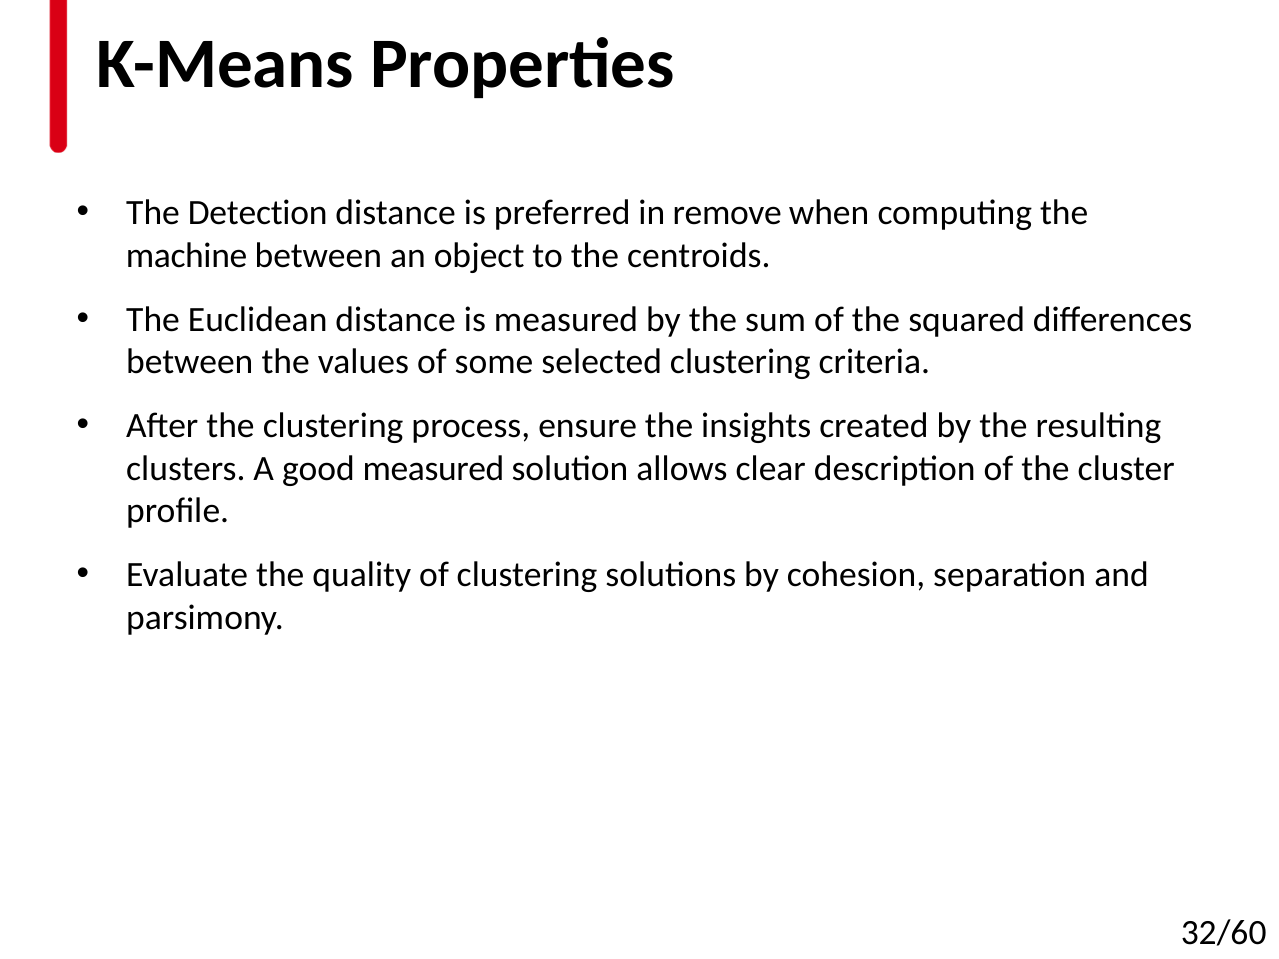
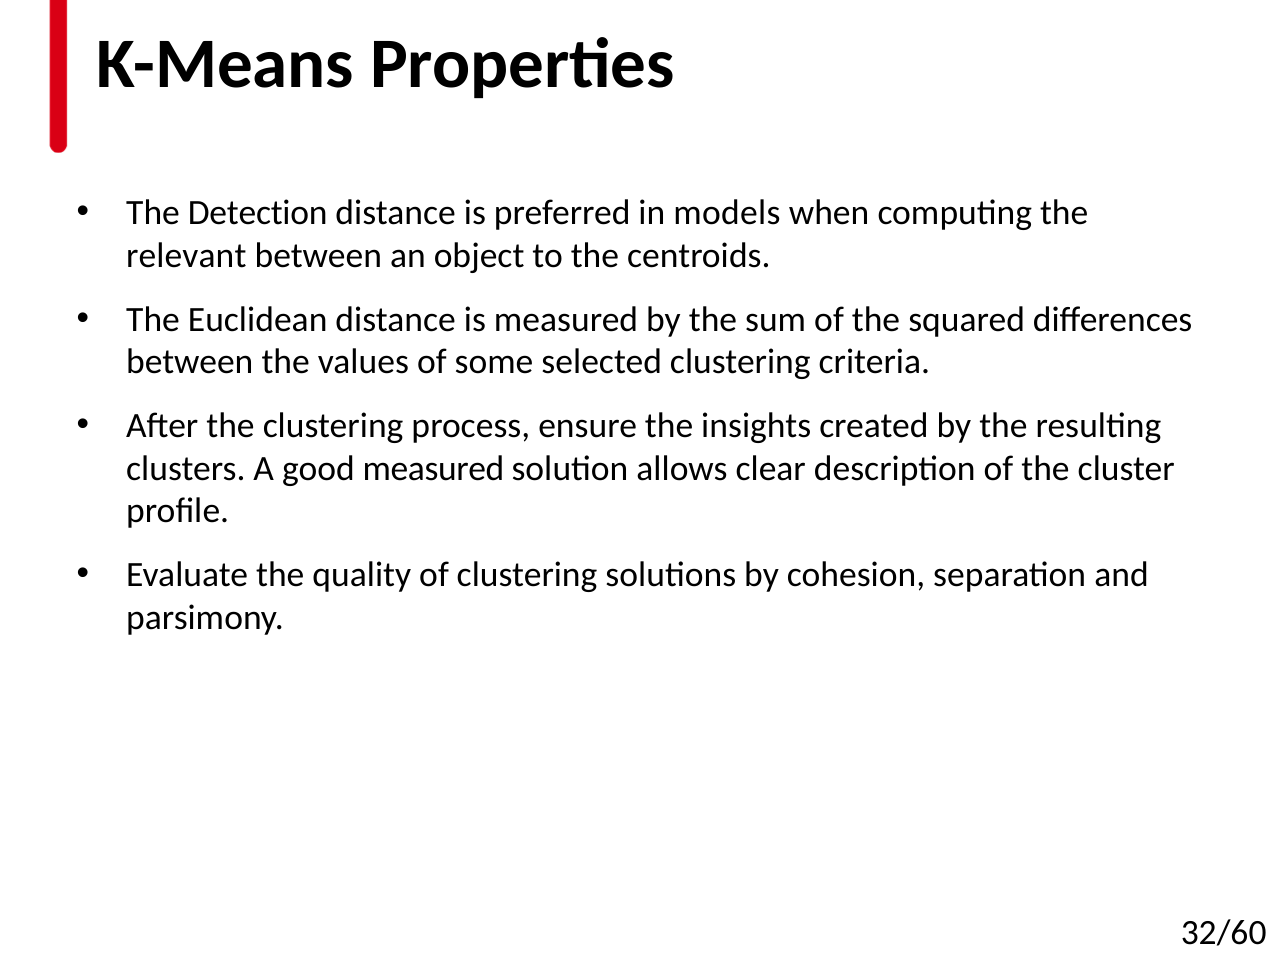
remove: remove -> models
machine: machine -> relevant
